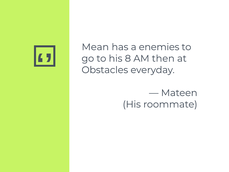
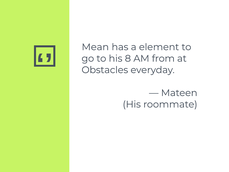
enemies: enemies -> element
then: then -> from
